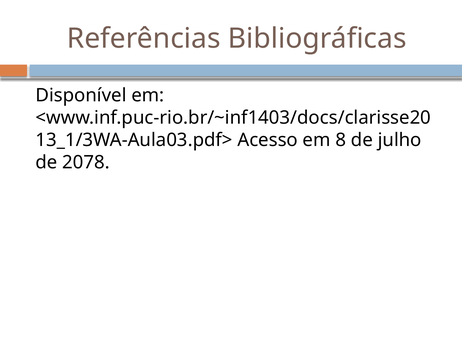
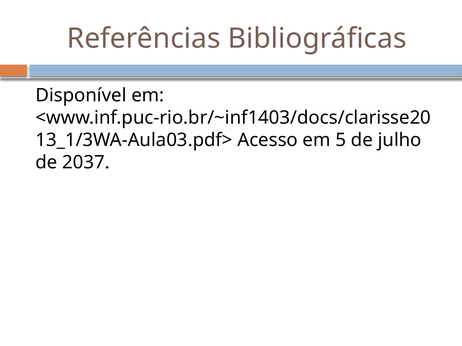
8: 8 -> 5
2078: 2078 -> 2037
